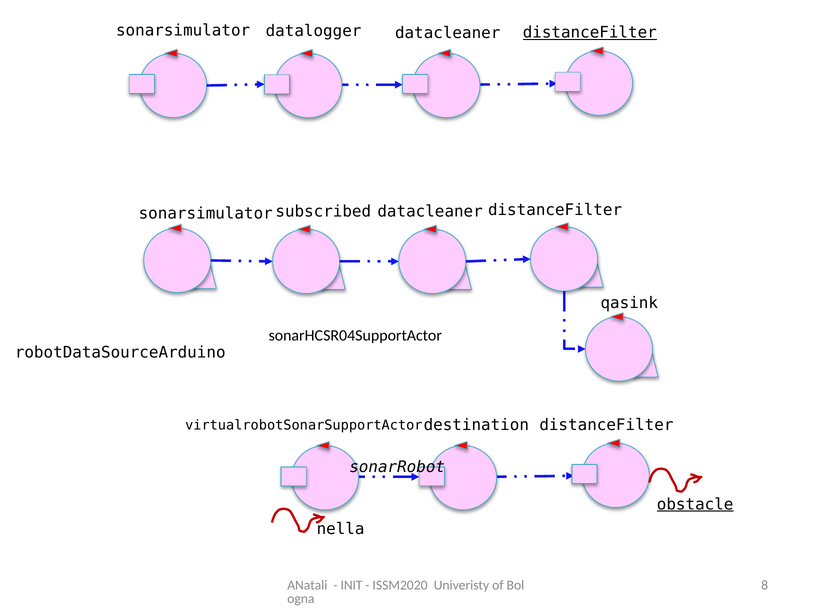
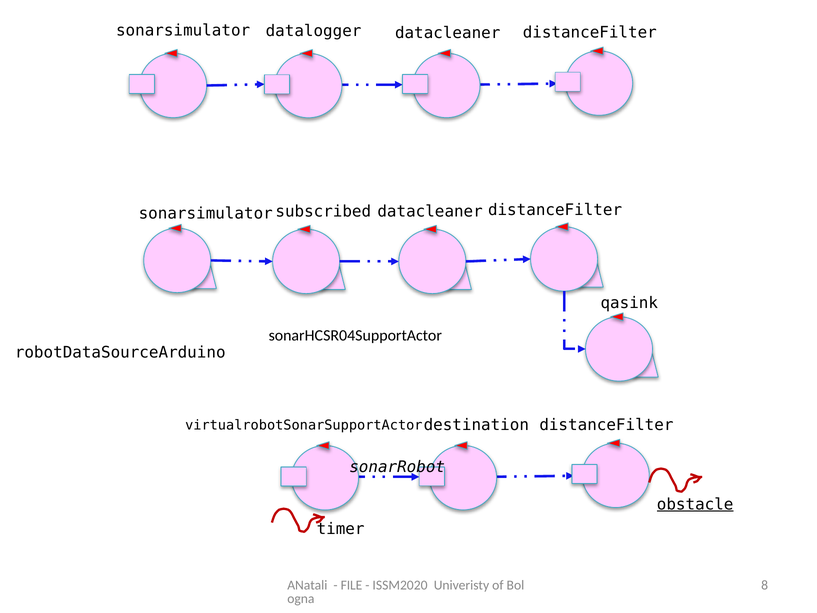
distanceFilter at (590, 33) underline: present -> none
nella: nella -> timer
INIT: INIT -> FILE
